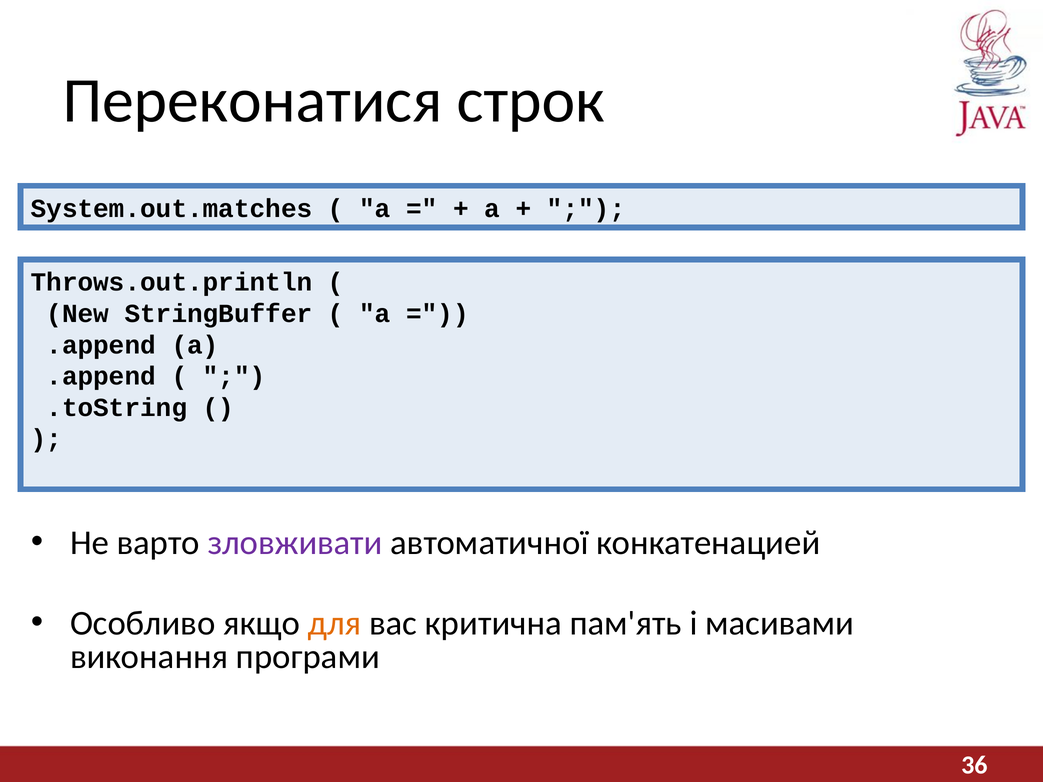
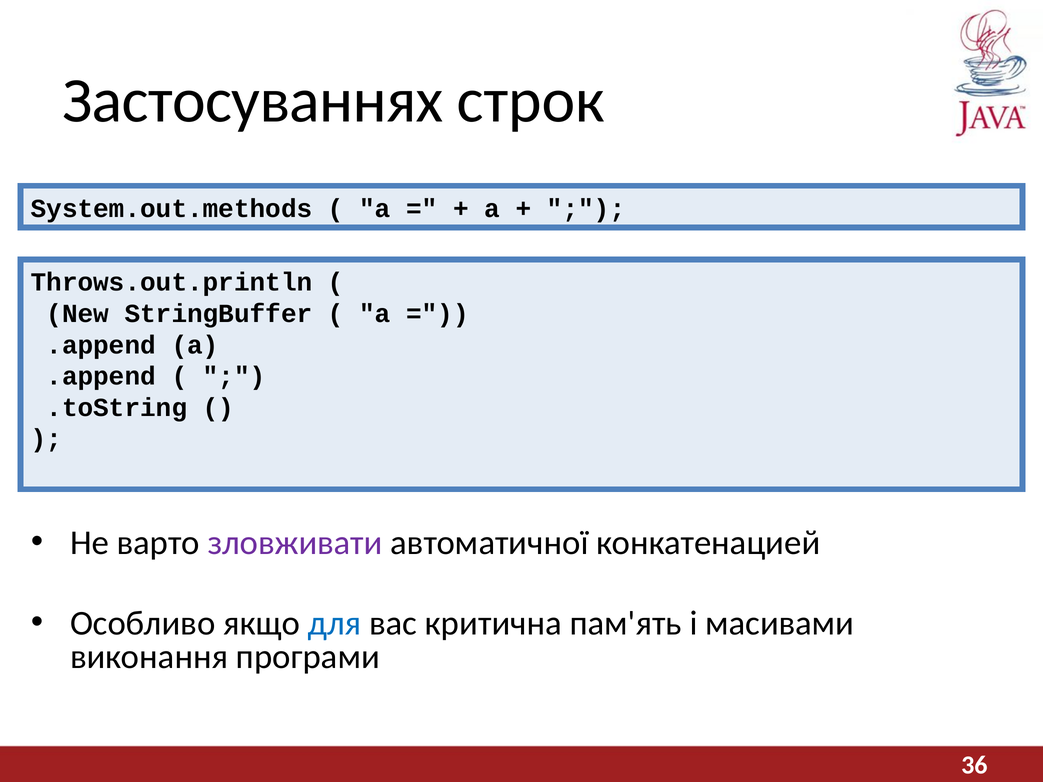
Переконатися: Переконатися -> Застосуваннях
System.out.matches: System.out.matches -> System.out.methods
для colour: orange -> blue
